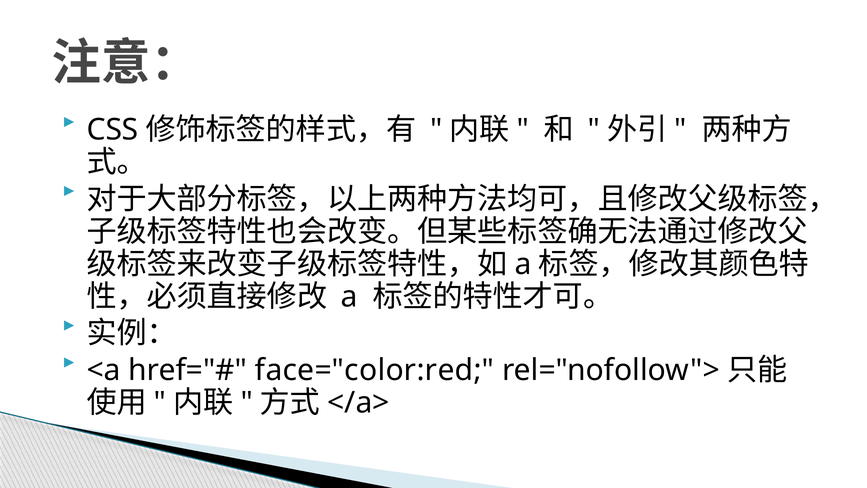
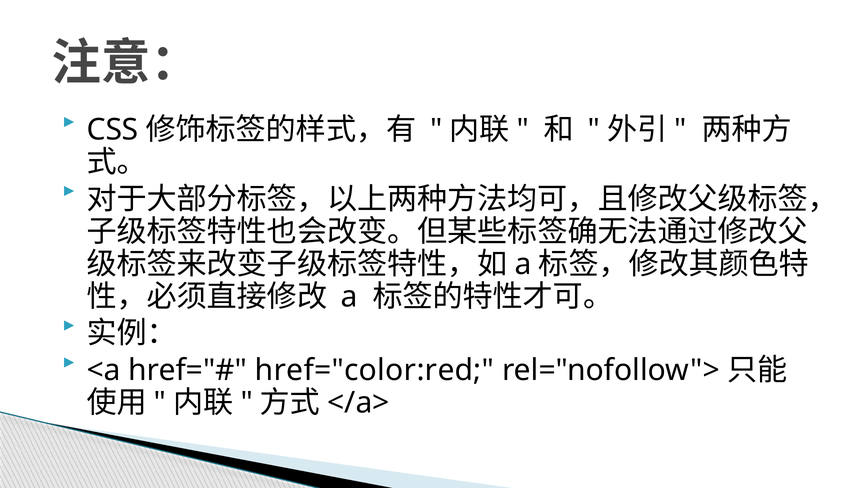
face="color:red: face="color:red -> href="color:red
